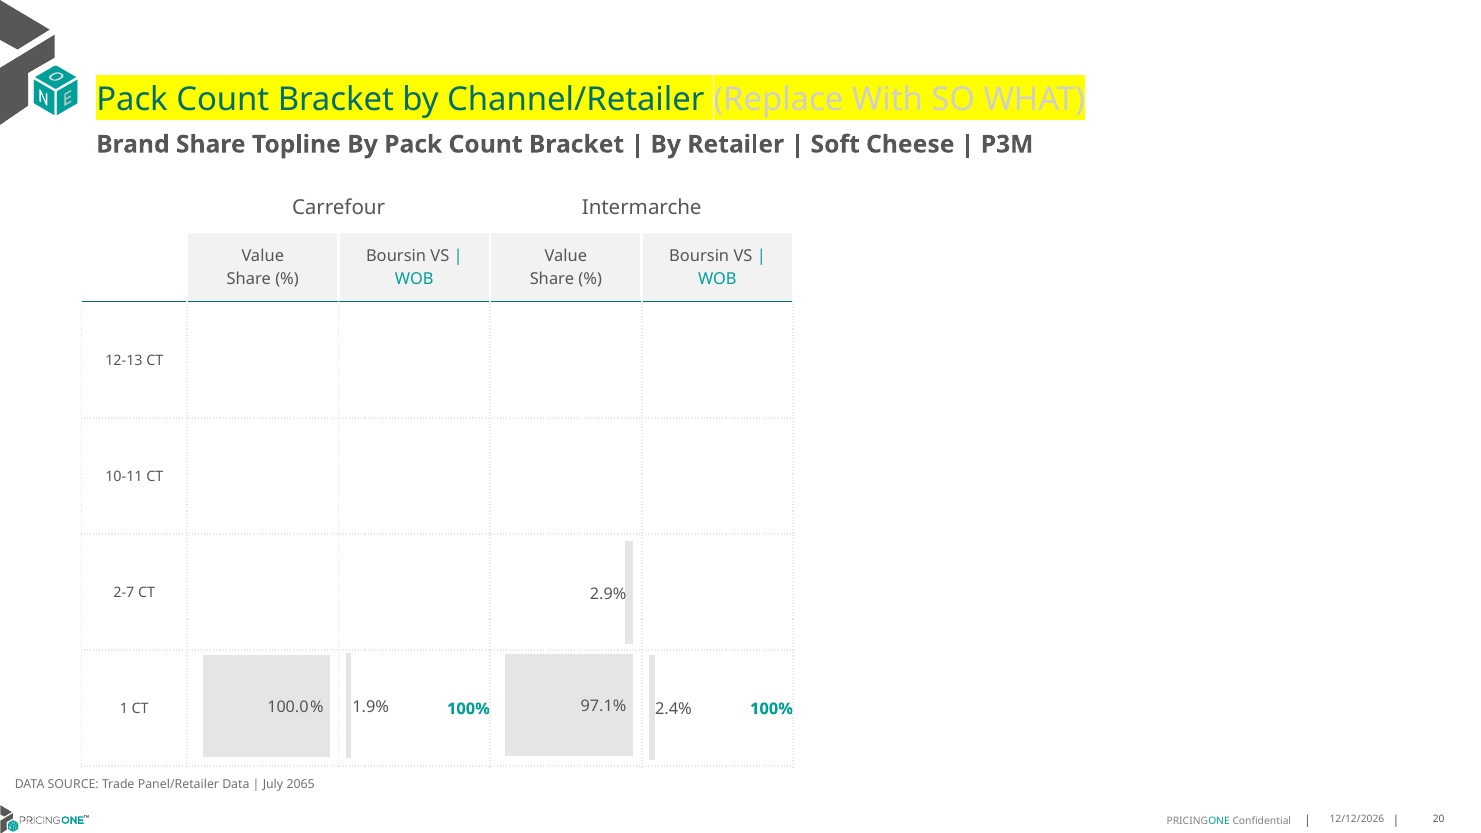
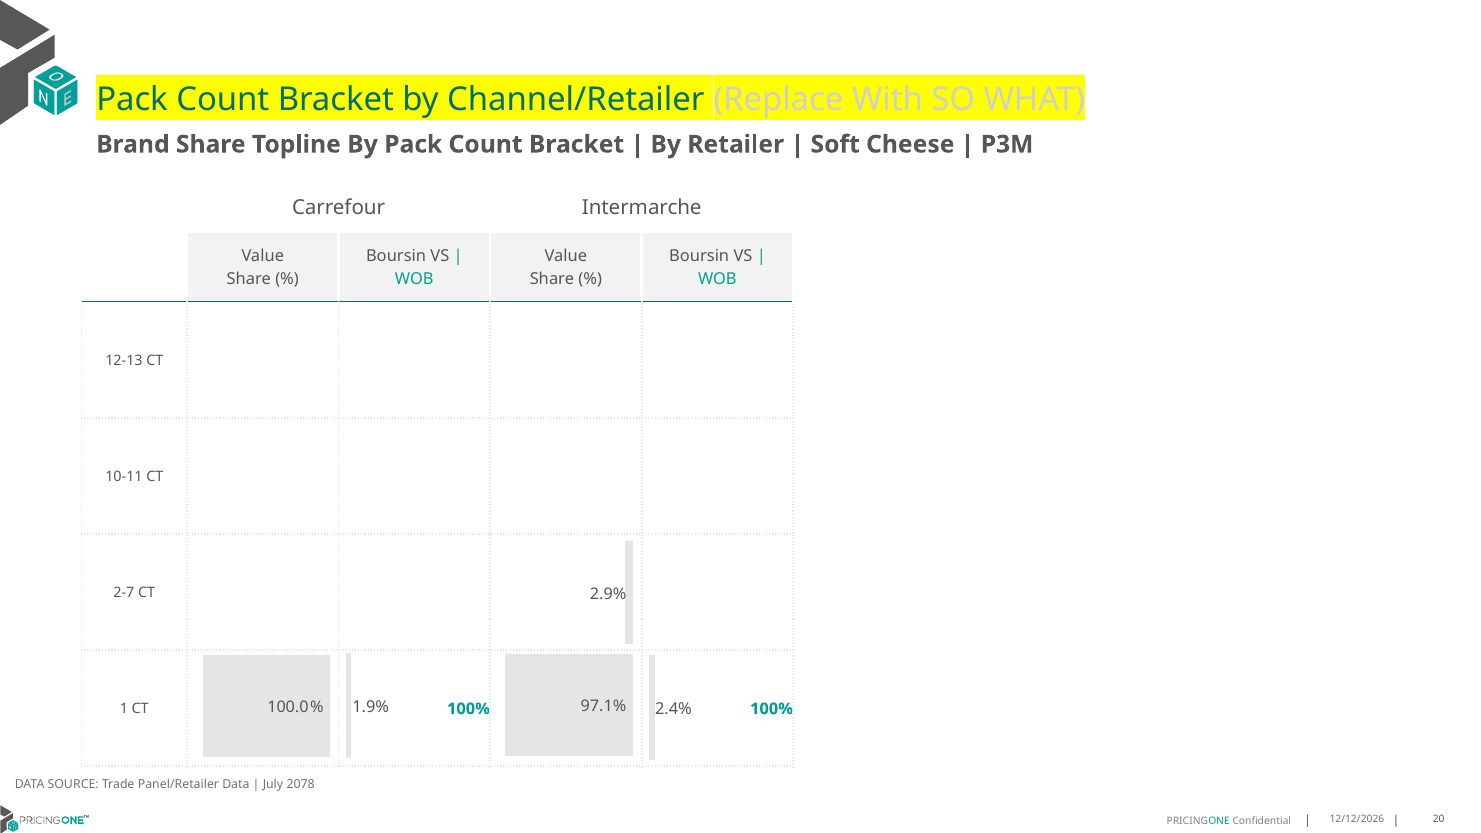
2065: 2065 -> 2078
